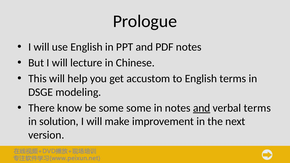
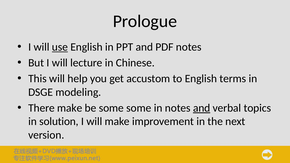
use underline: none -> present
There know: know -> make
verbal terms: terms -> topics
